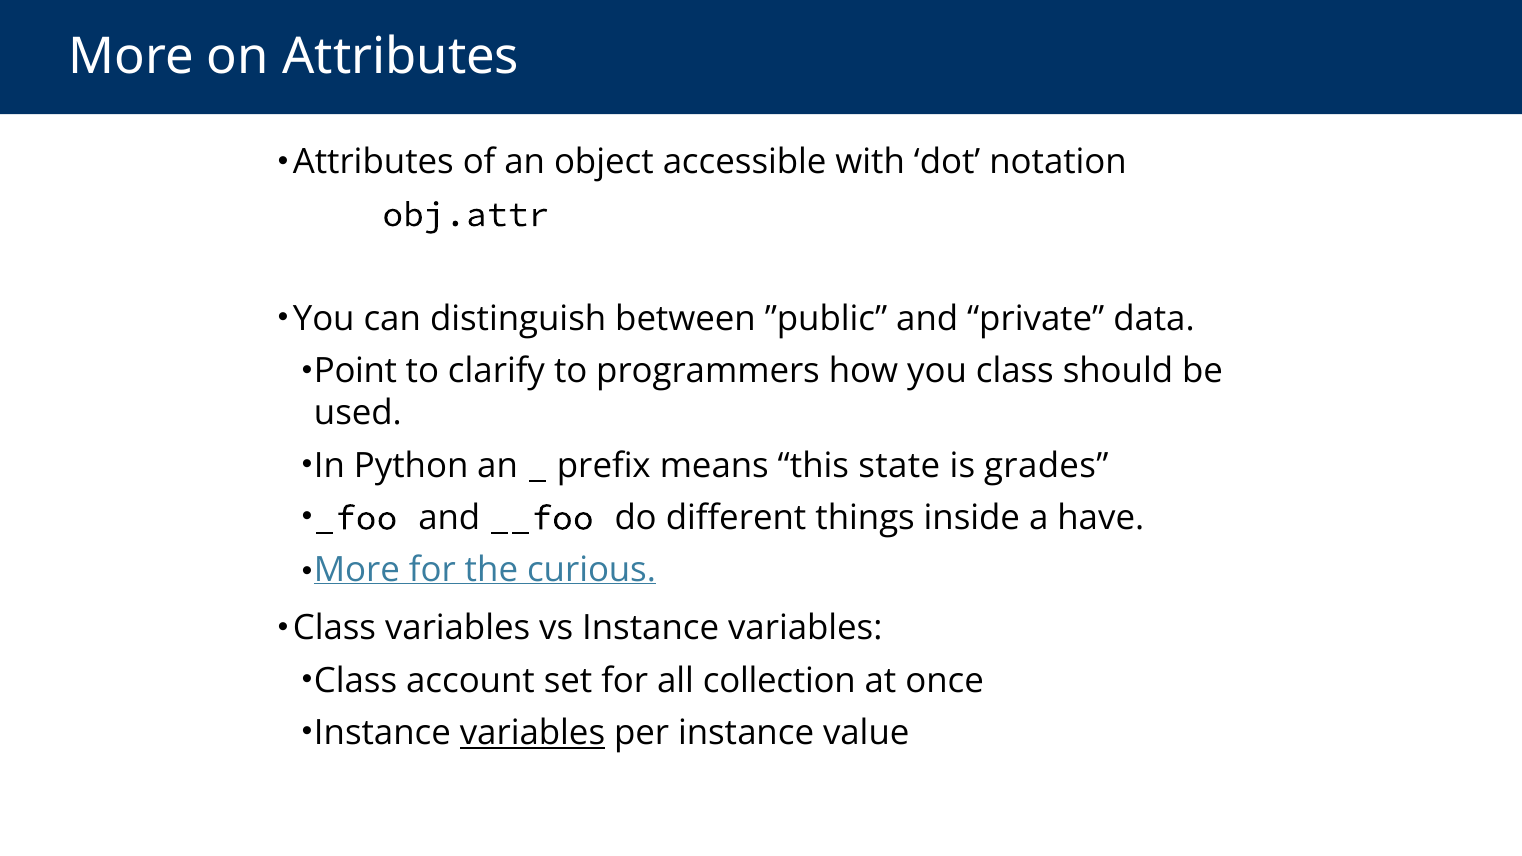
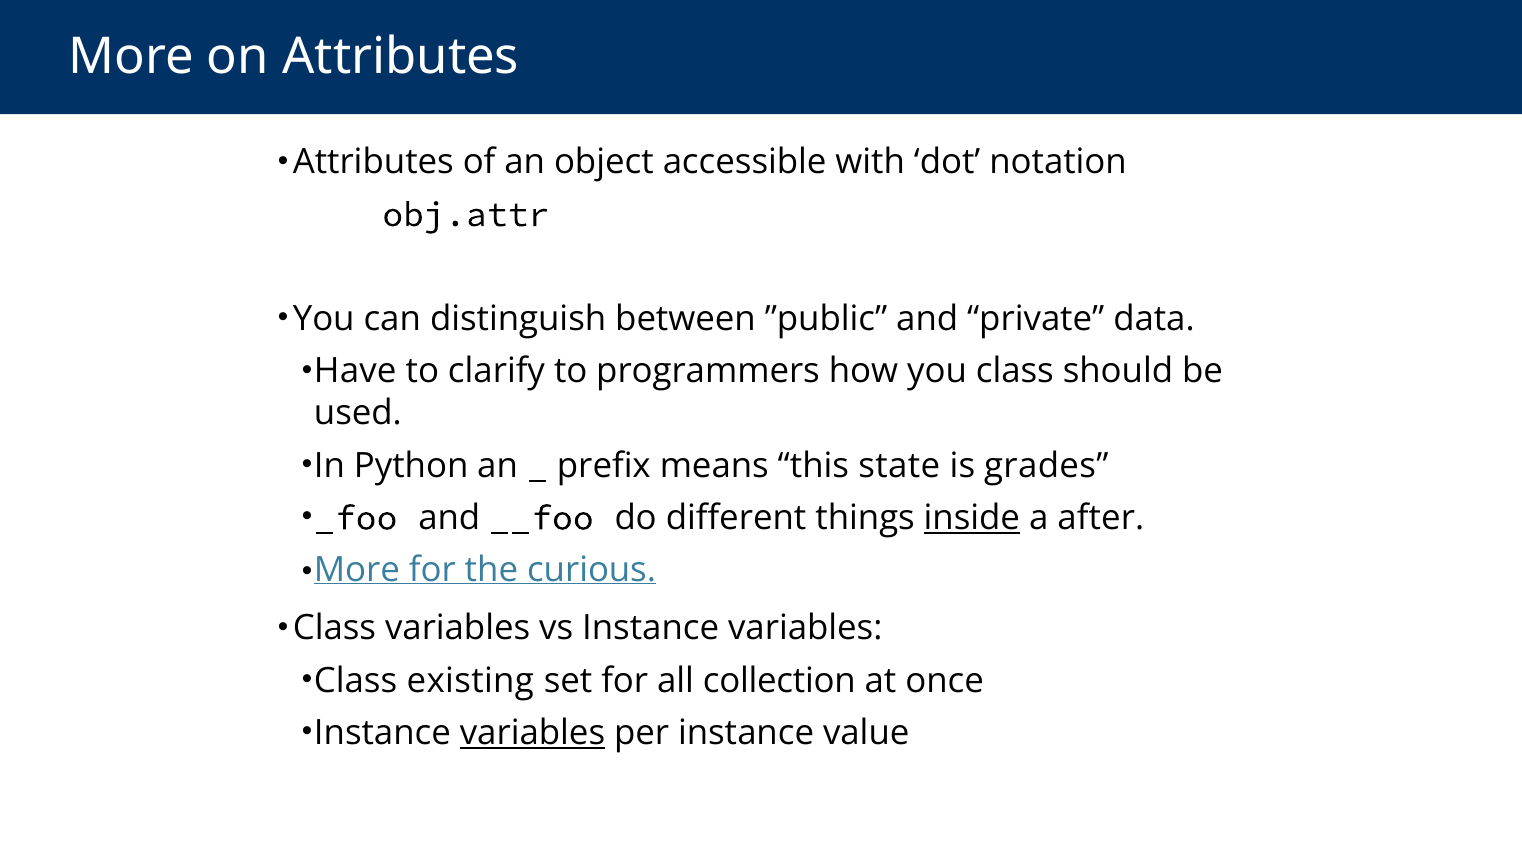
Point: Point -> Have
inside underline: none -> present
have: have -> after
account: account -> existing
